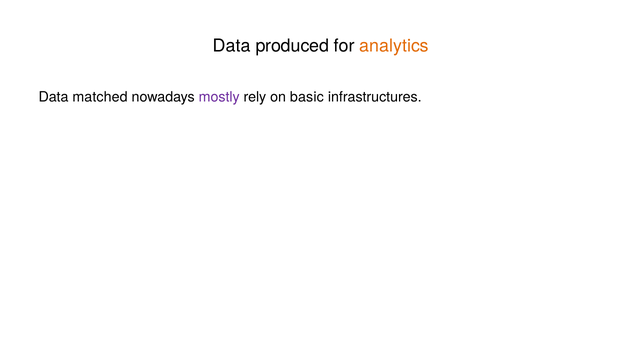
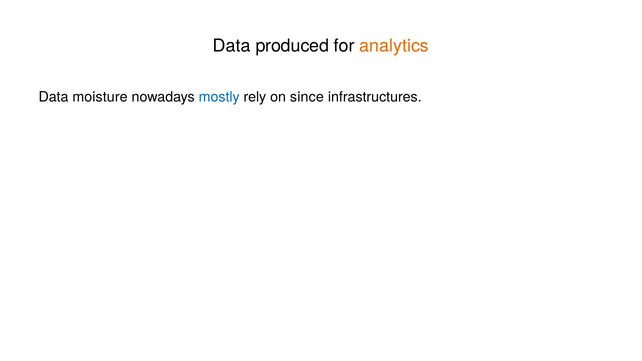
matched: matched -> moisture
mostly colour: purple -> blue
basic: basic -> since
